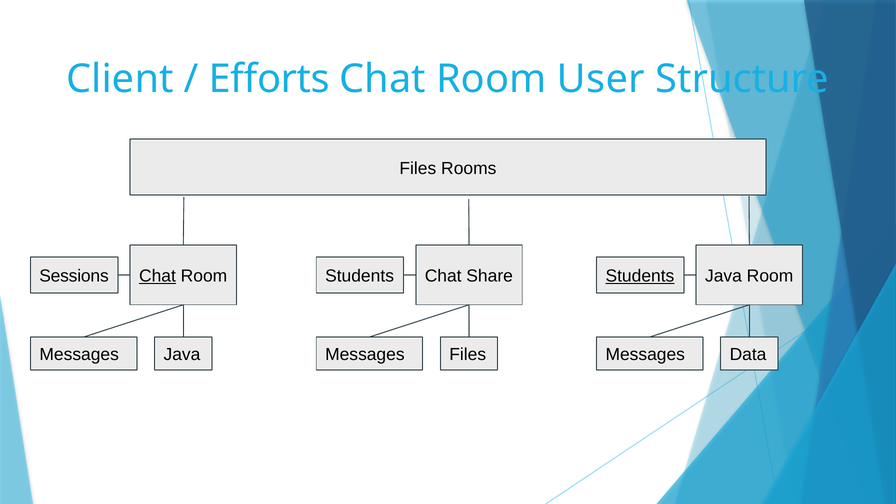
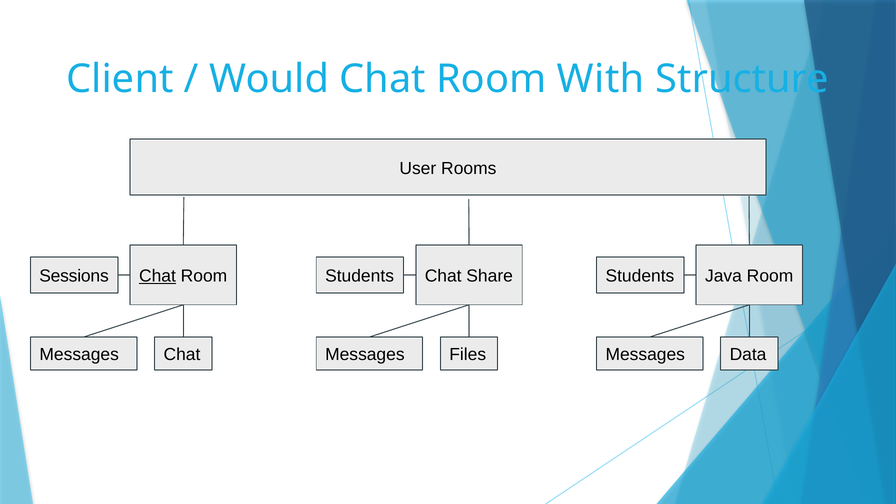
Efforts: Efforts -> Would
User: User -> With
Files at (418, 168): Files -> User
Students at (640, 276) underline: present -> none
Messages Java: Java -> Chat
